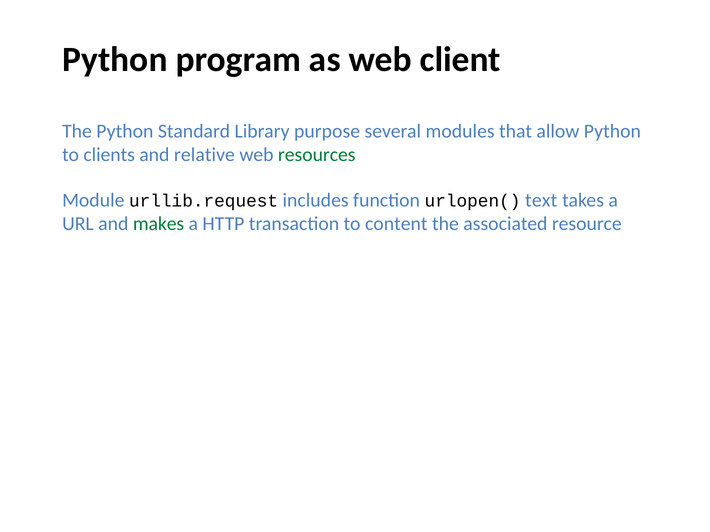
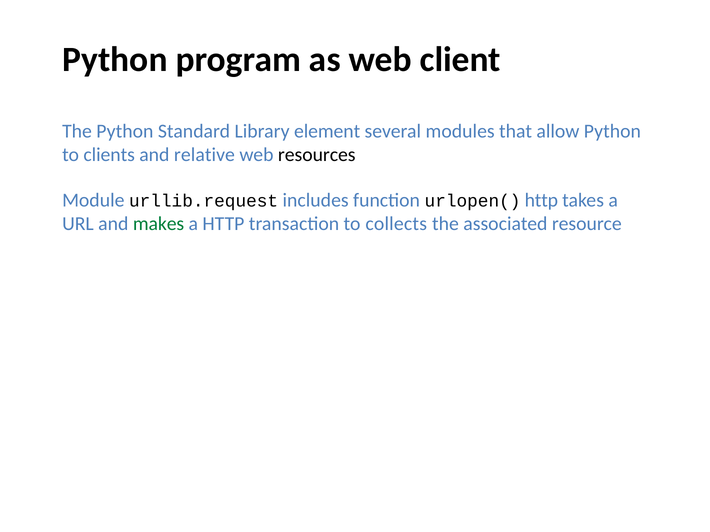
purpose: purpose -> element
resources colour: green -> black
urlopen( text: text -> http
content: content -> collects
